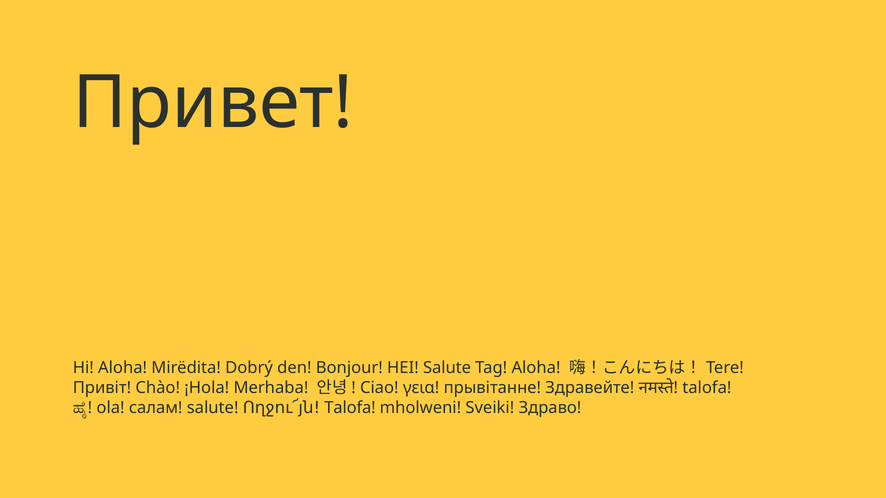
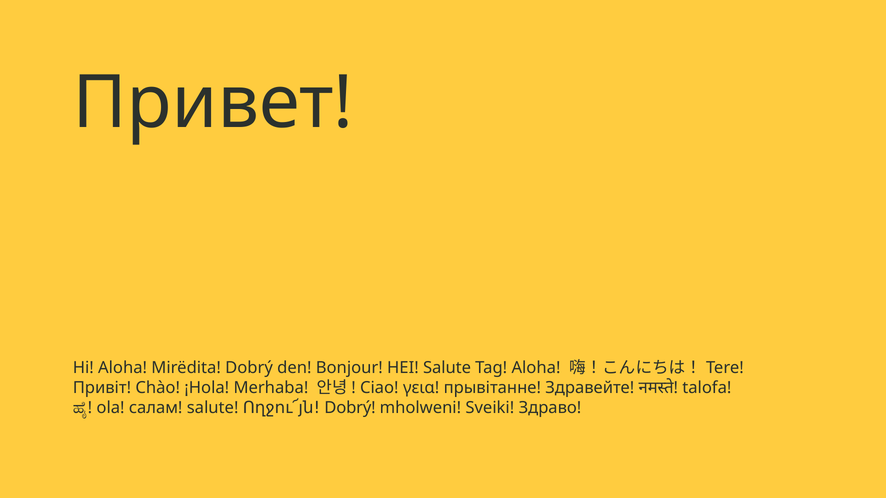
Ողջու՜յն Talofa: Talofa -> Dobrý
